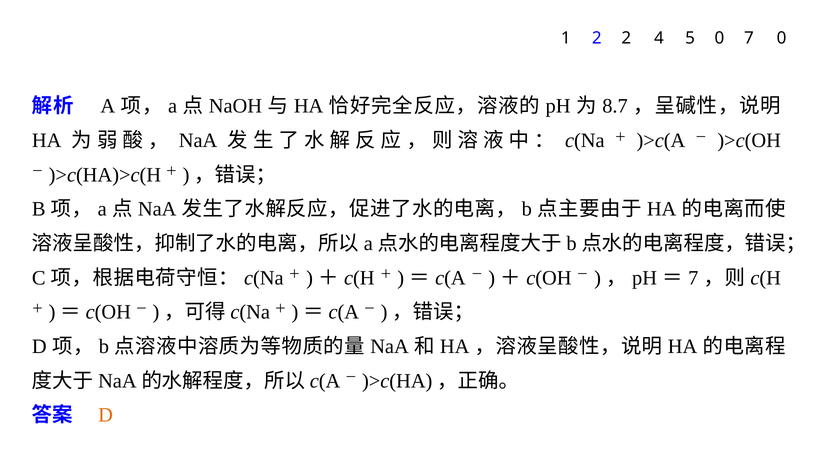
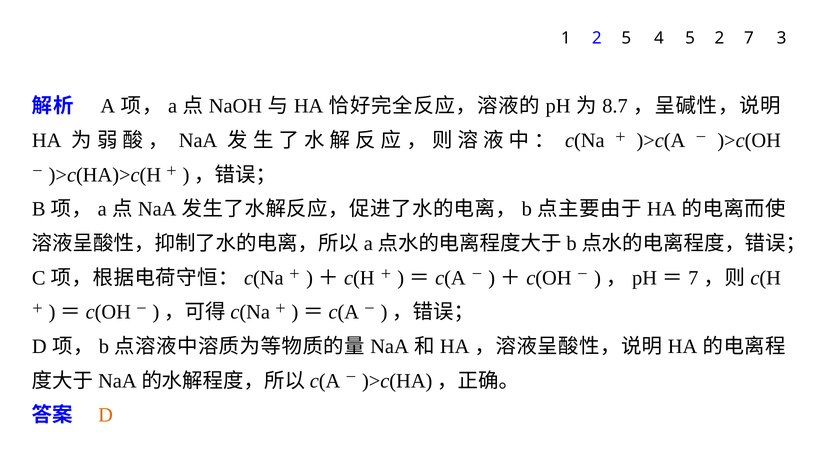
2 2: 2 -> 5
5 0: 0 -> 2
7 0: 0 -> 3
